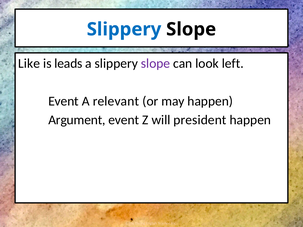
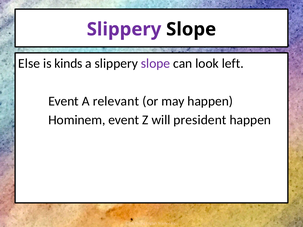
Slippery at (124, 29) colour: blue -> purple
Like: Like -> Else
leads: leads -> kinds
Argument: Argument -> Hominem
